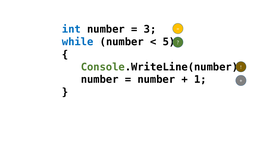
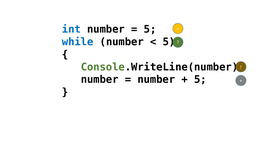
3 at (150, 29): 3 -> 5
1 at (200, 79): 1 -> 5
